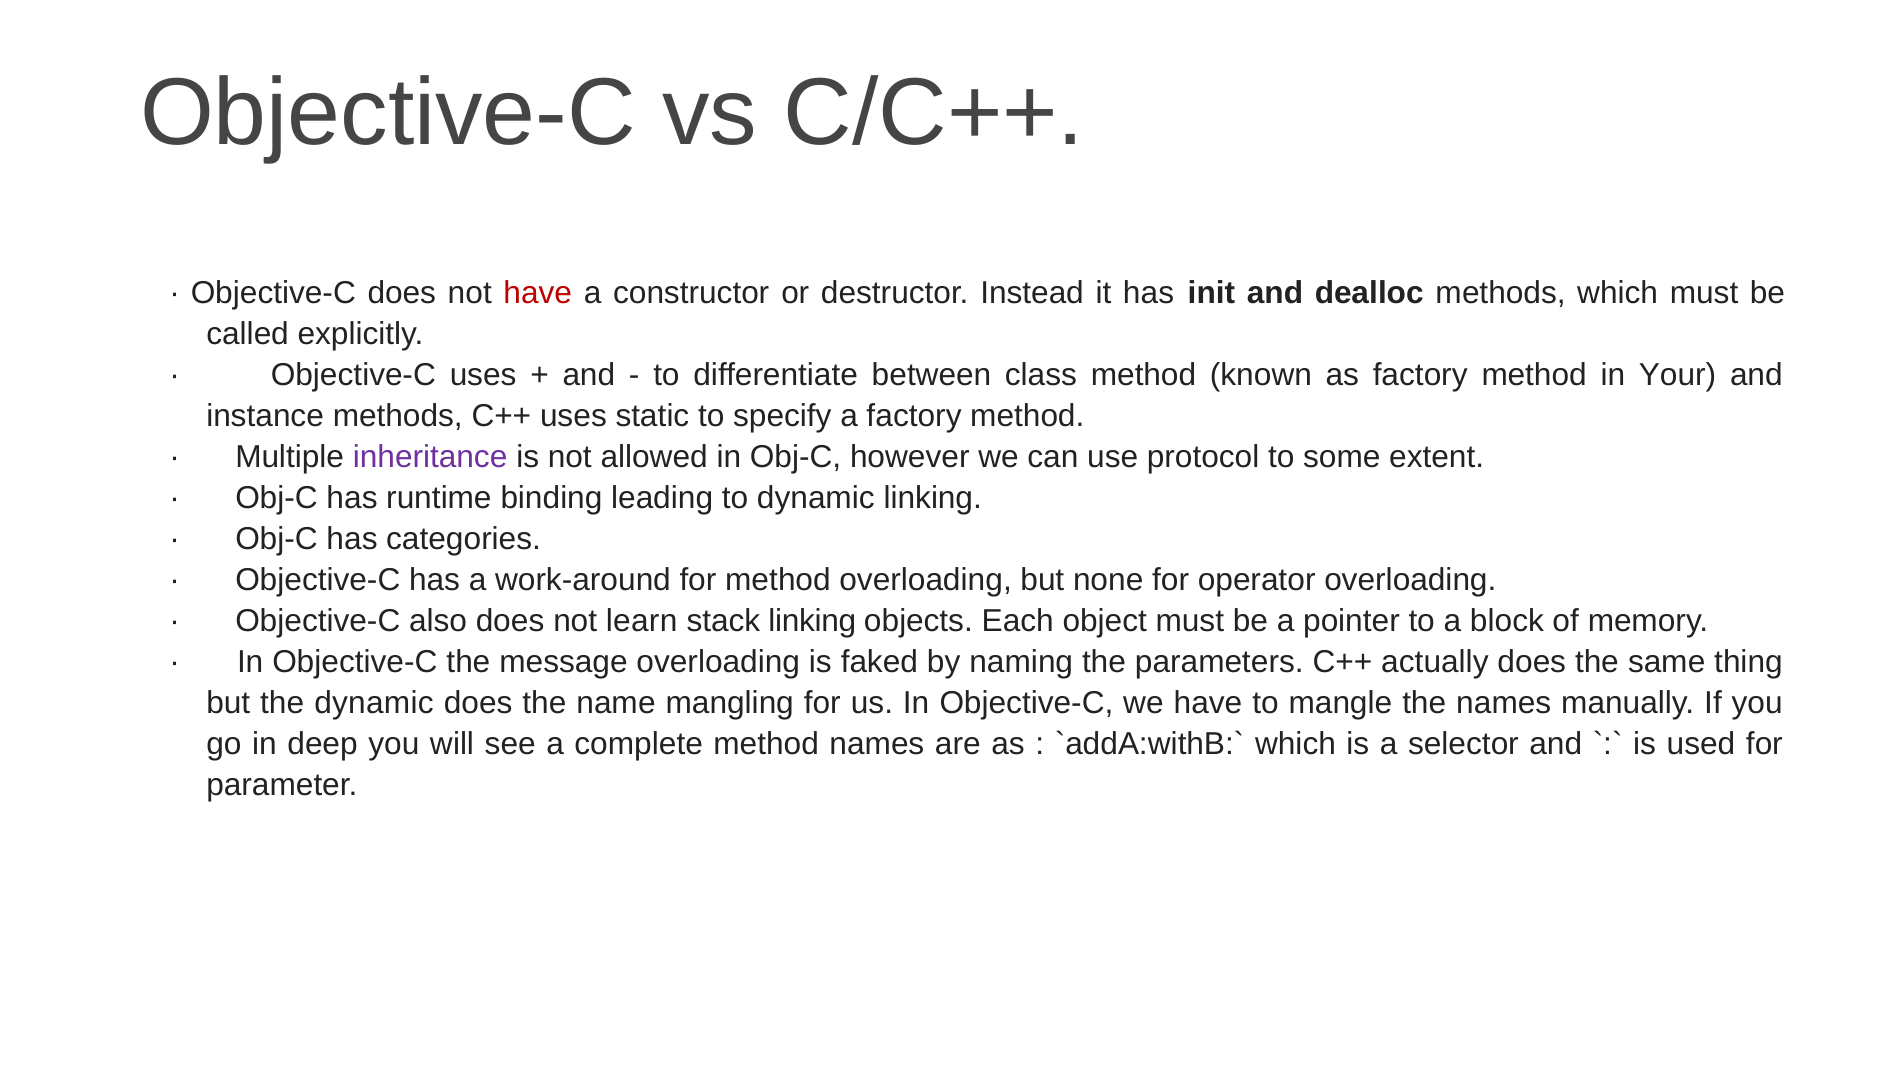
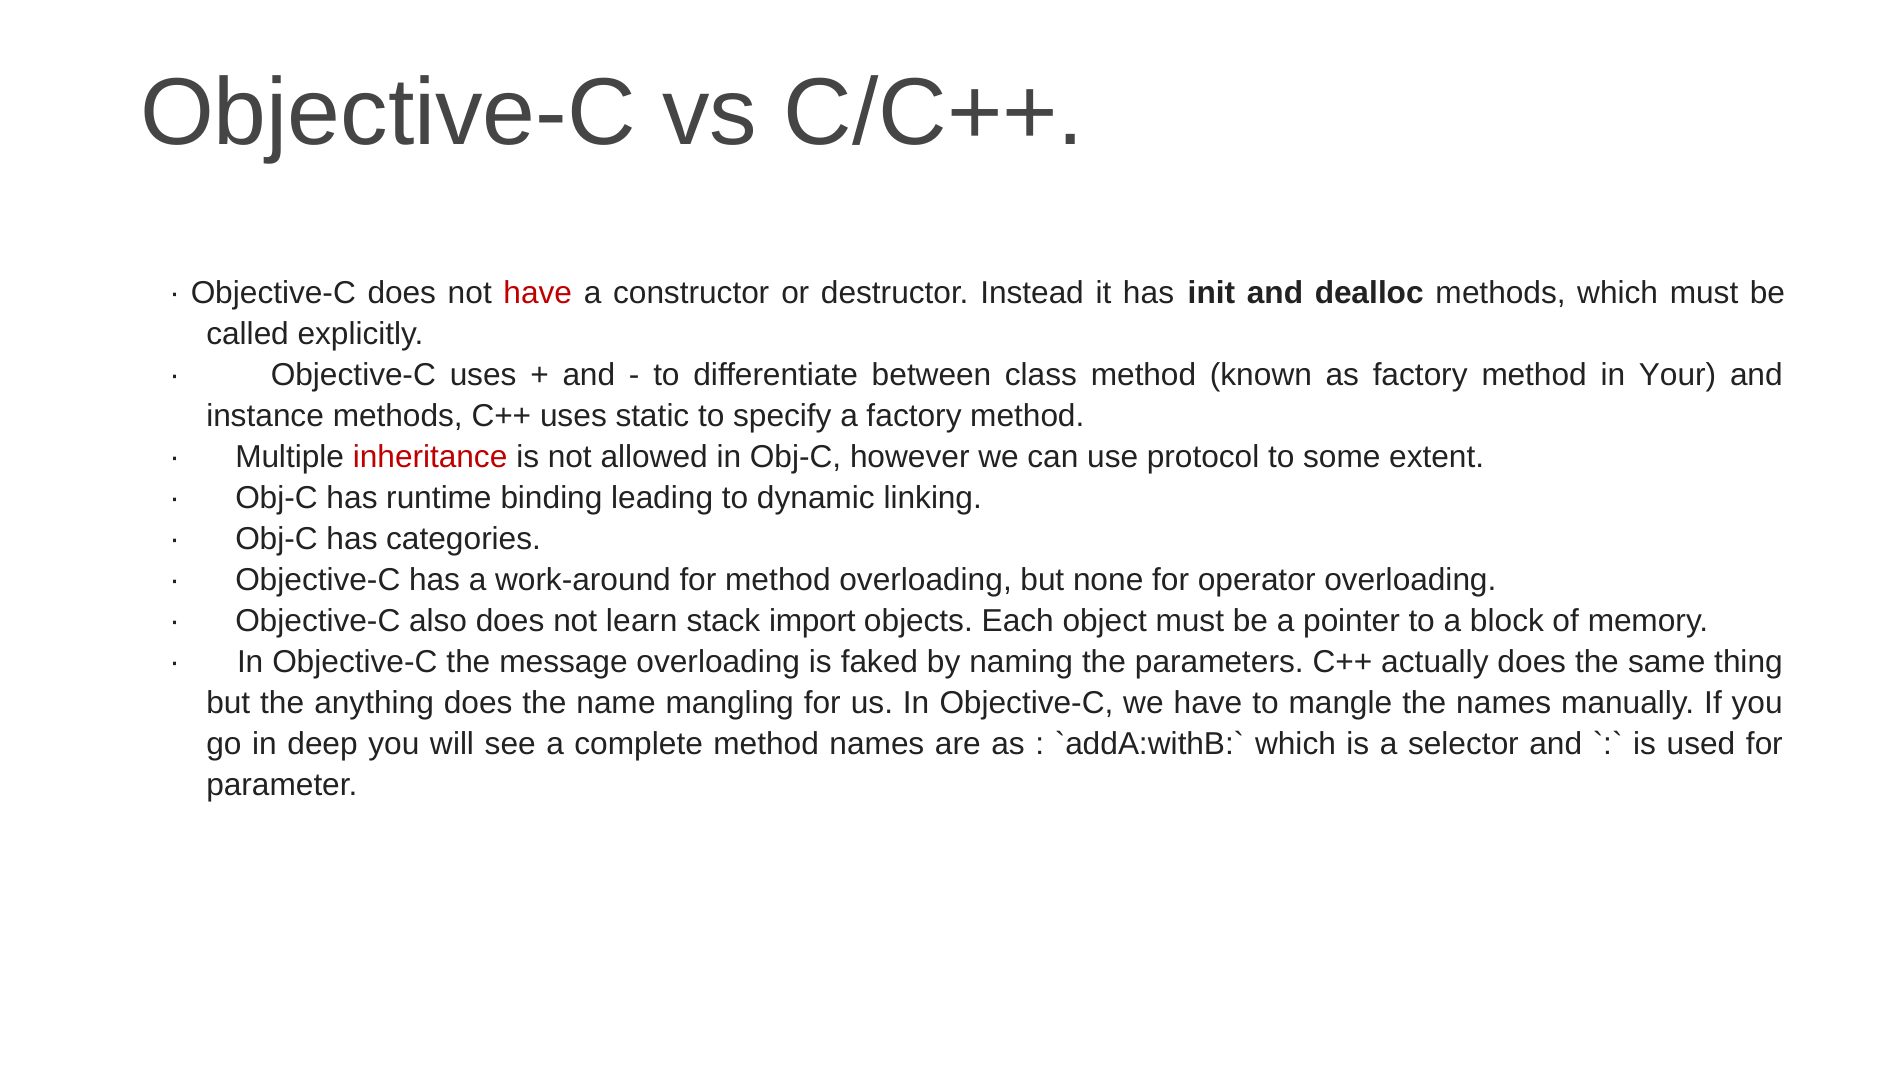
inheritance colour: purple -> red
stack linking: linking -> import
the dynamic: dynamic -> anything
